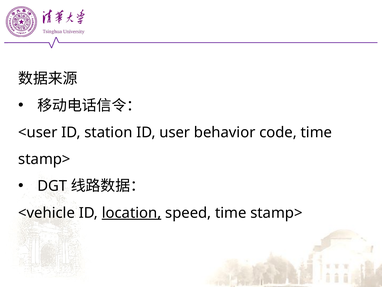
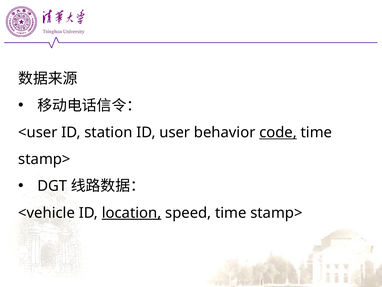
code underline: none -> present
